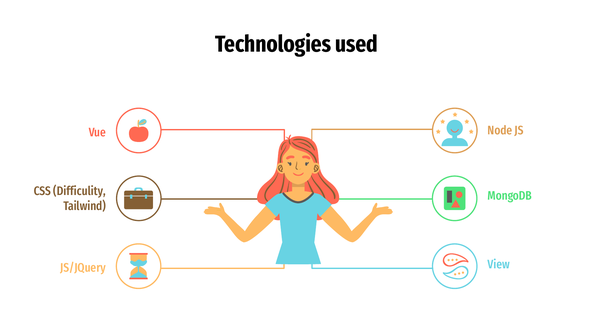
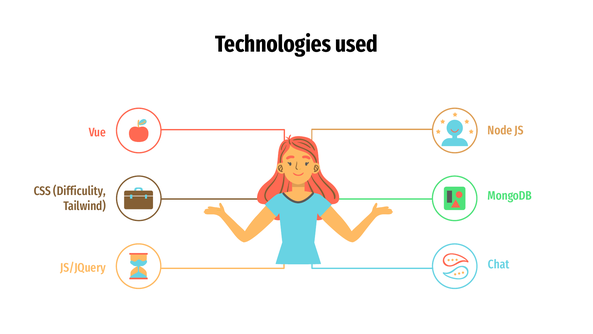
View: View -> Chat
